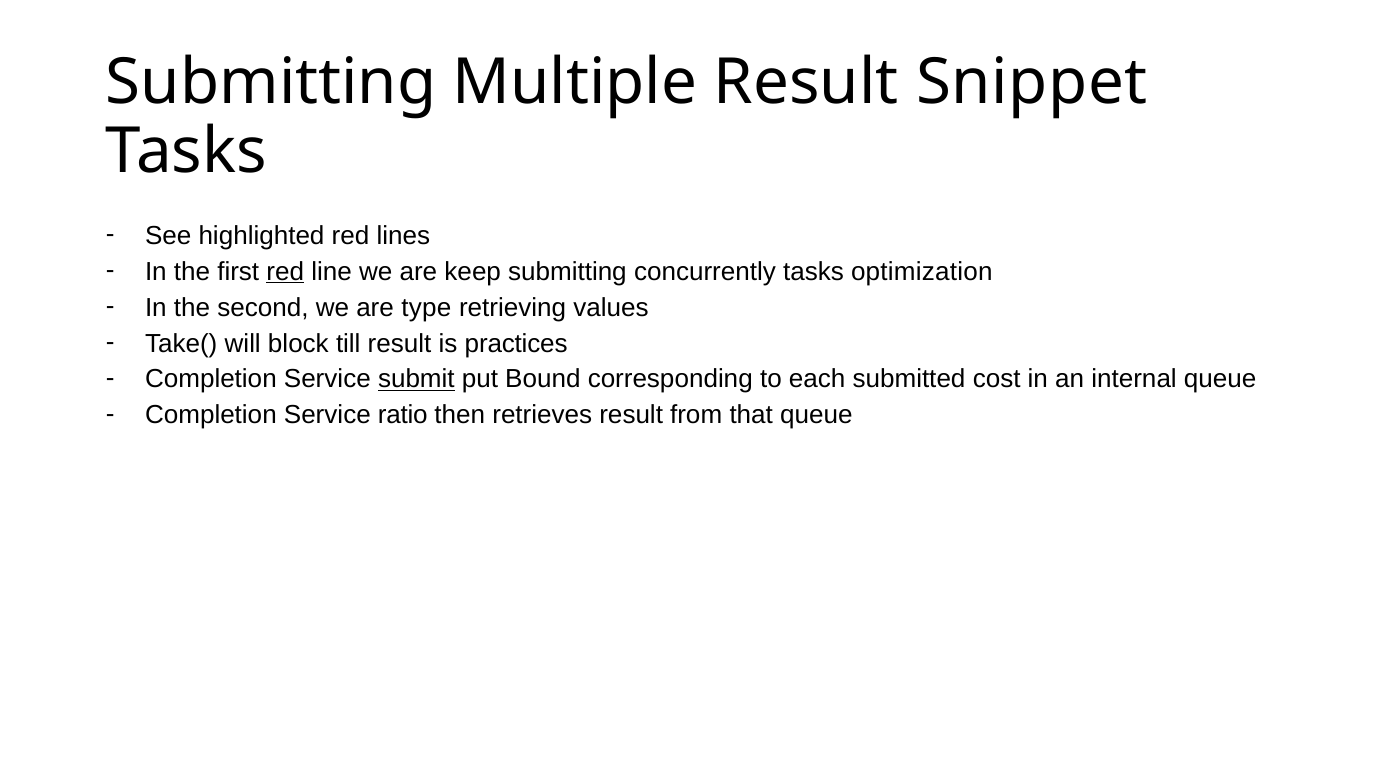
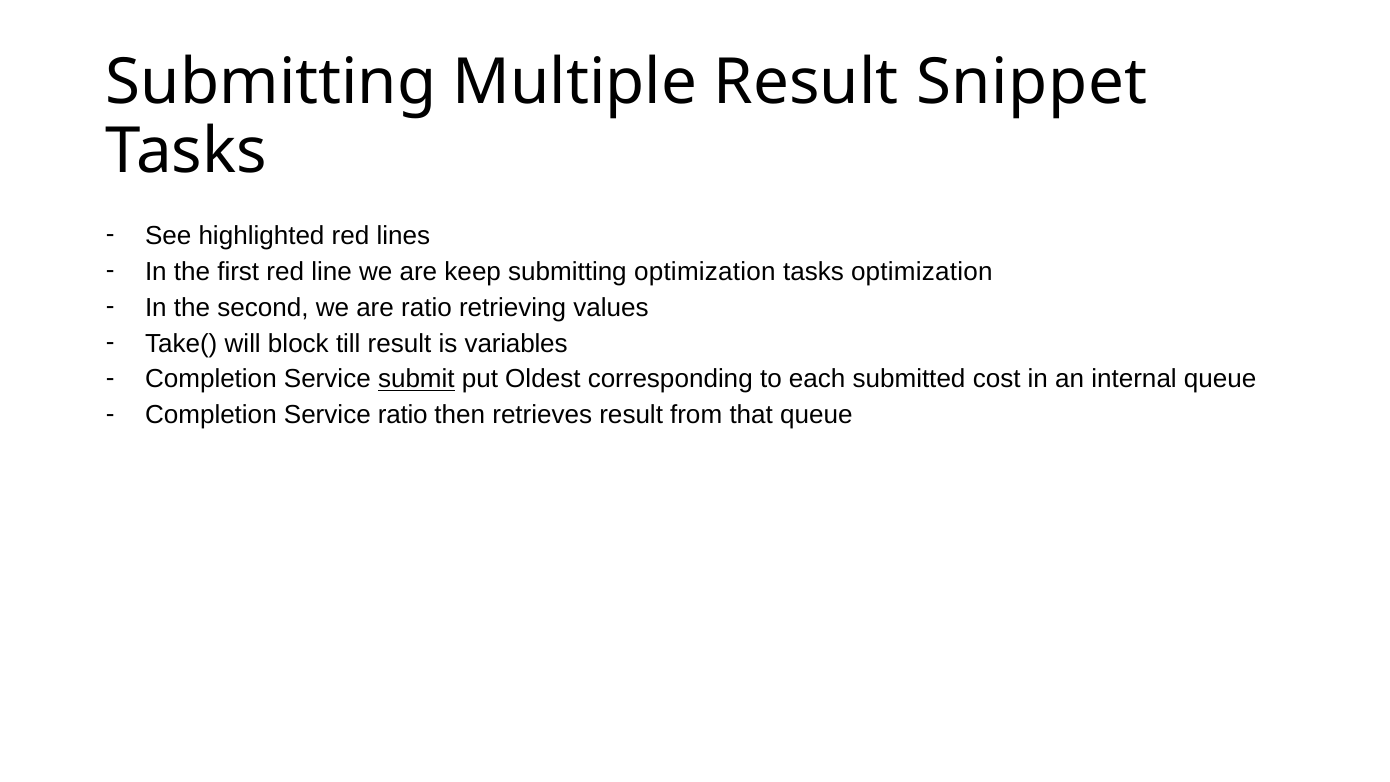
red at (285, 271) underline: present -> none
submitting concurrently: concurrently -> optimization
are type: type -> ratio
practices: practices -> variables
Bound: Bound -> Oldest
